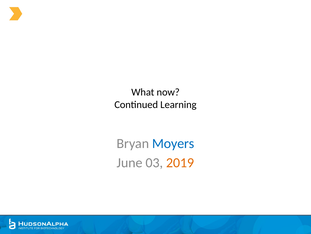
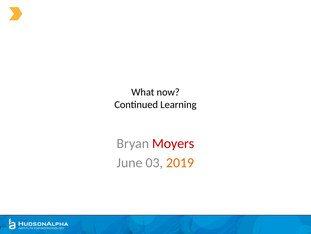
Moyers colour: blue -> red
